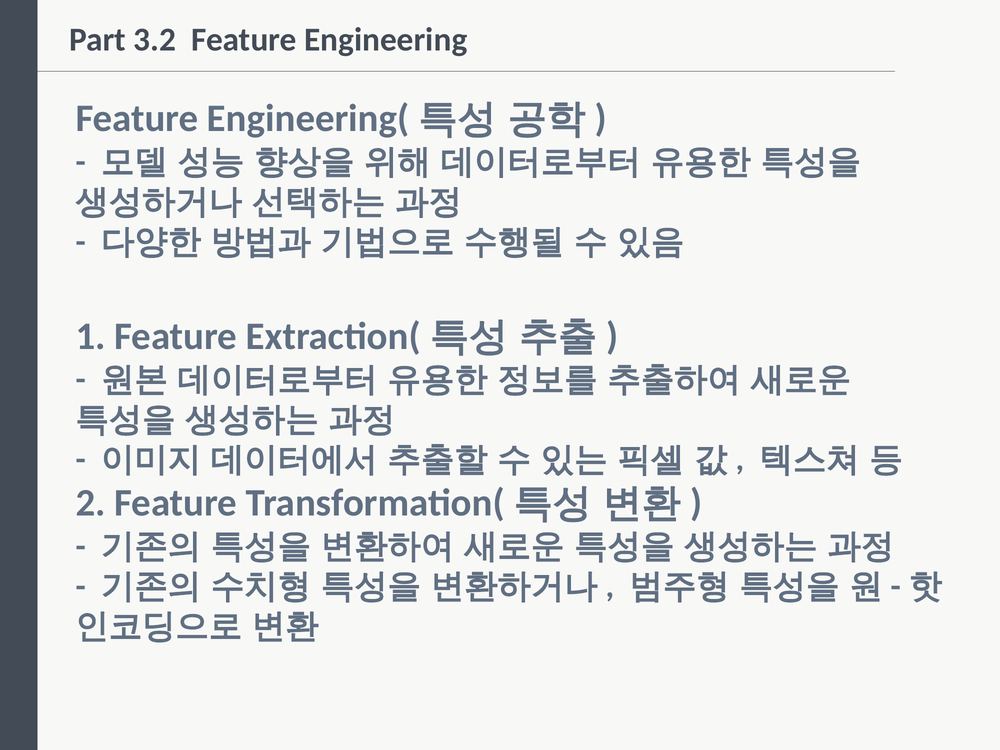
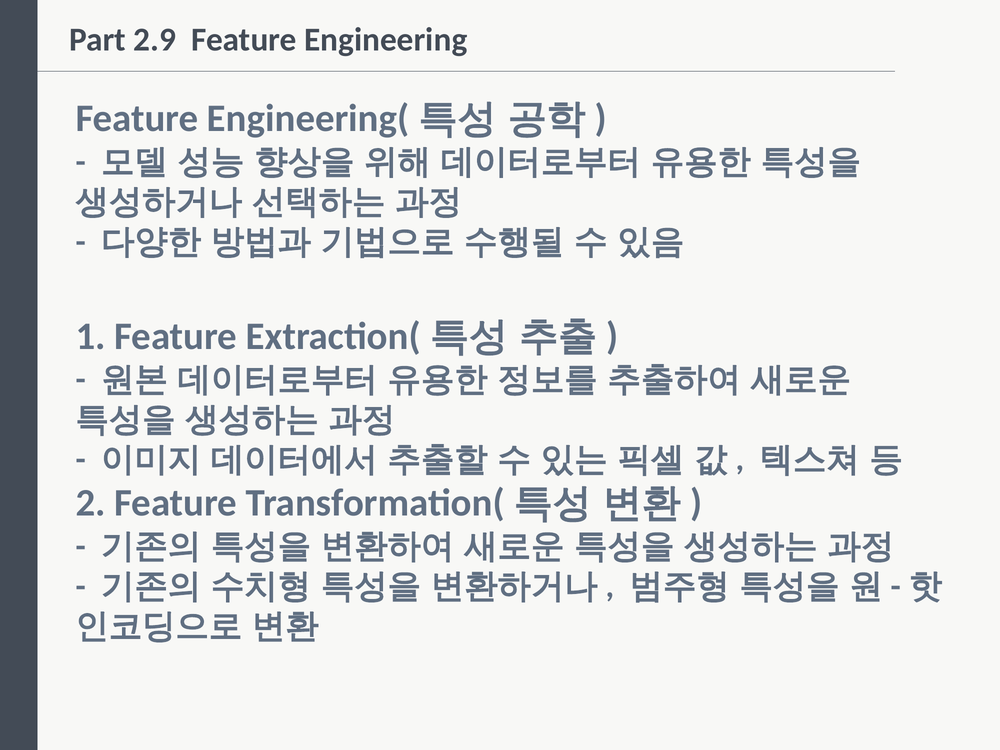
3.2: 3.2 -> 2.9
